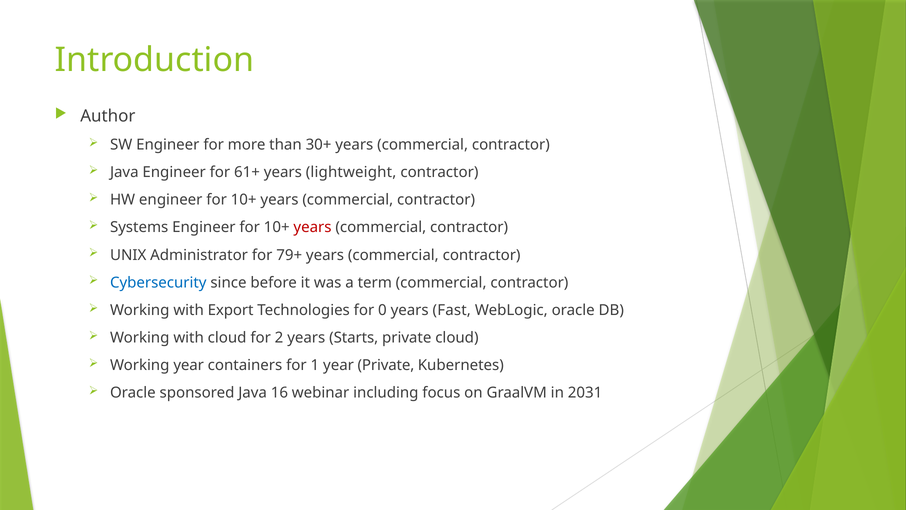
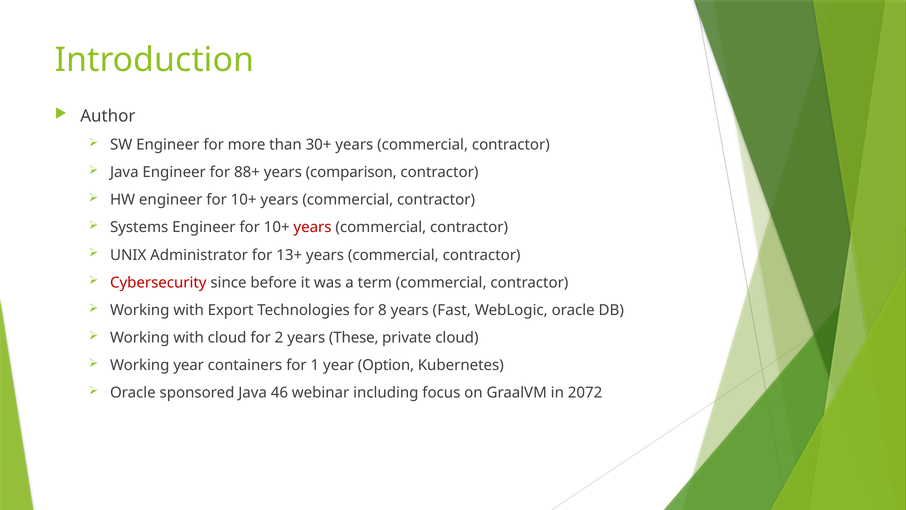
61+: 61+ -> 88+
lightweight: lightweight -> comparison
79+: 79+ -> 13+
Cybersecurity colour: blue -> red
0: 0 -> 8
Starts: Starts -> These
year Private: Private -> Option
16: 16 -> 46
2031: 2031 -> 2072
